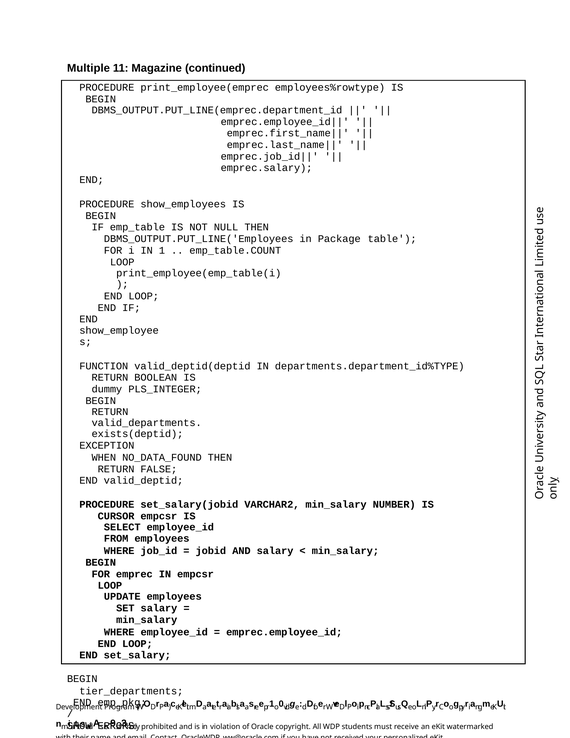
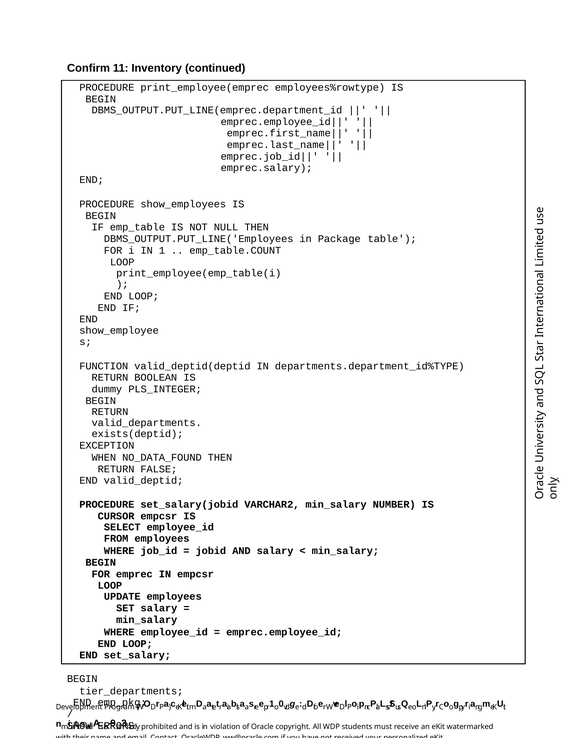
Multiple: Multiple -> Confirm
Magazine: Magazine -> Inventory
